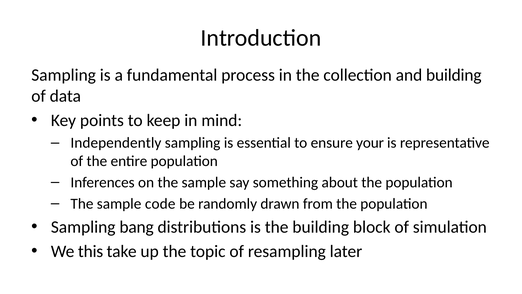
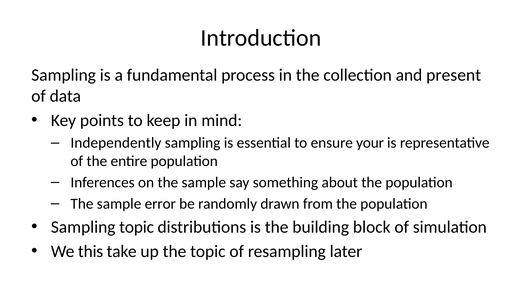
and building: building -> present
code: code -> error
Sampling bang: bang -> topic
